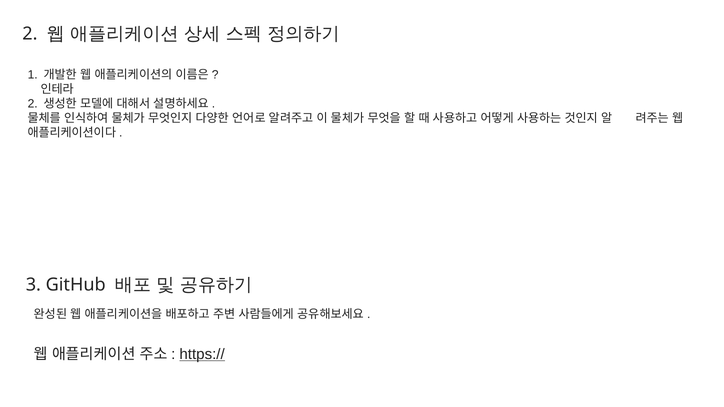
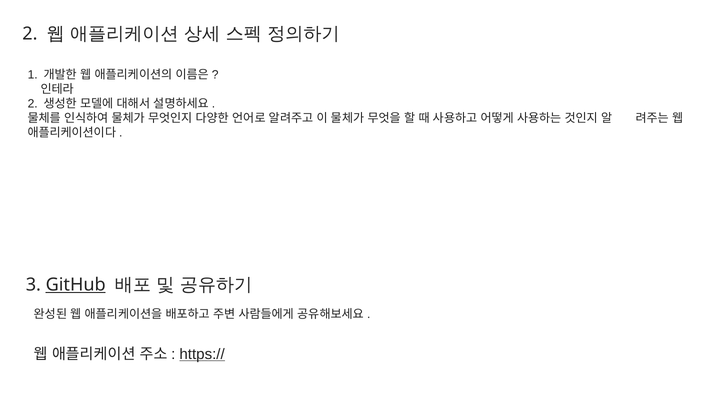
GitHub underline: none -> present
